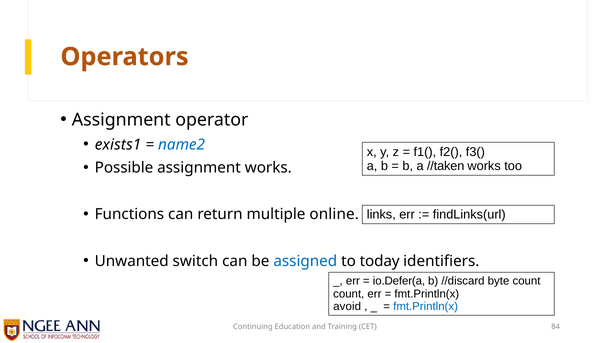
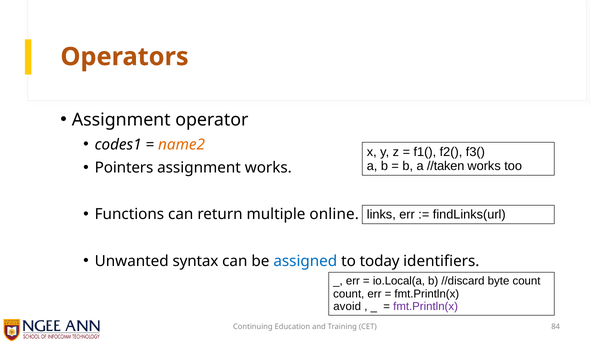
exists1: exists1 -> codes1
name2 colour: blue -> orange
Possible: Possible -> Pointers
switch: switch -> syntax
io.Defer(a: io.Defer(a -> io.Local(a
fmt.Println(x at (426, 307) colour: blue -> purple
